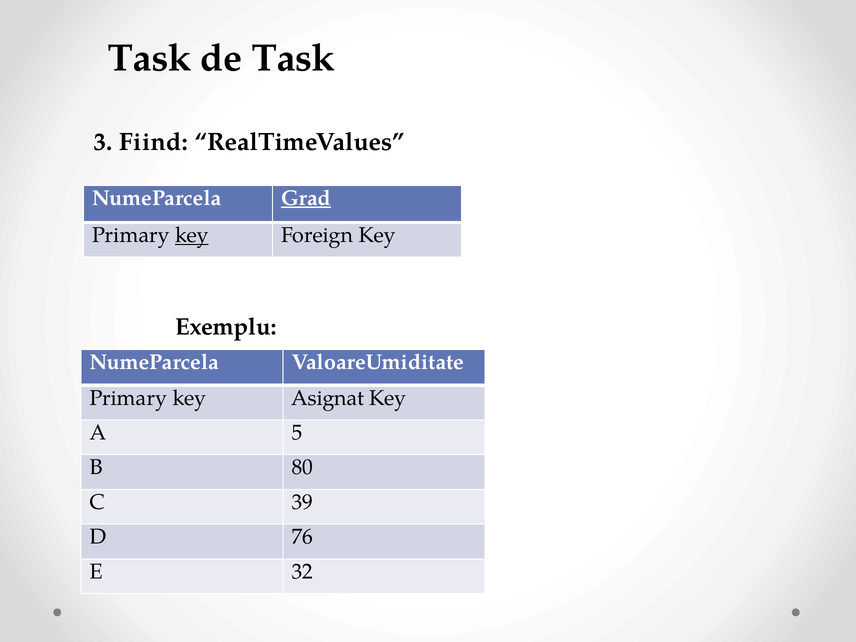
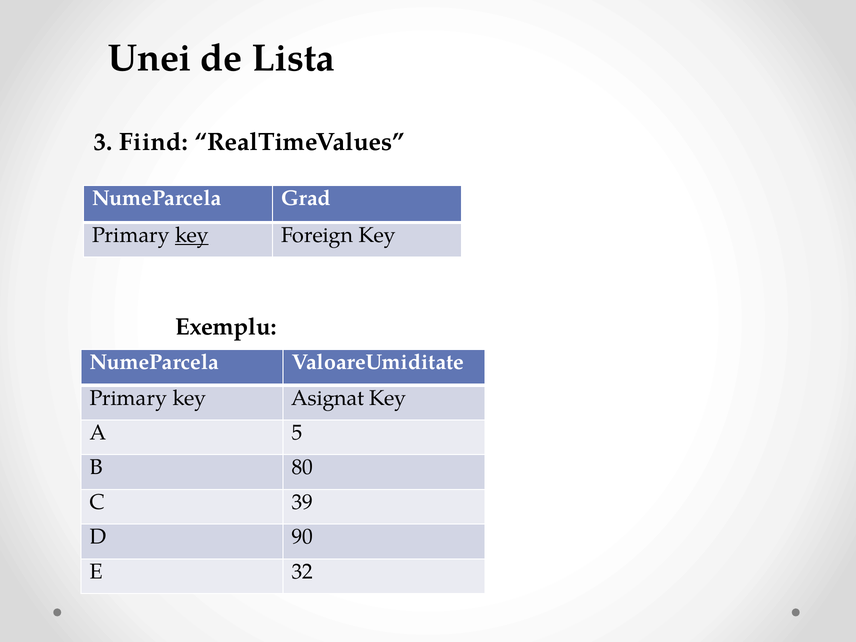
Task at (150, 58): Task -> Unei
de Task: Task -> Lista
Grad underline: present -> none
76: 76 -> 90
